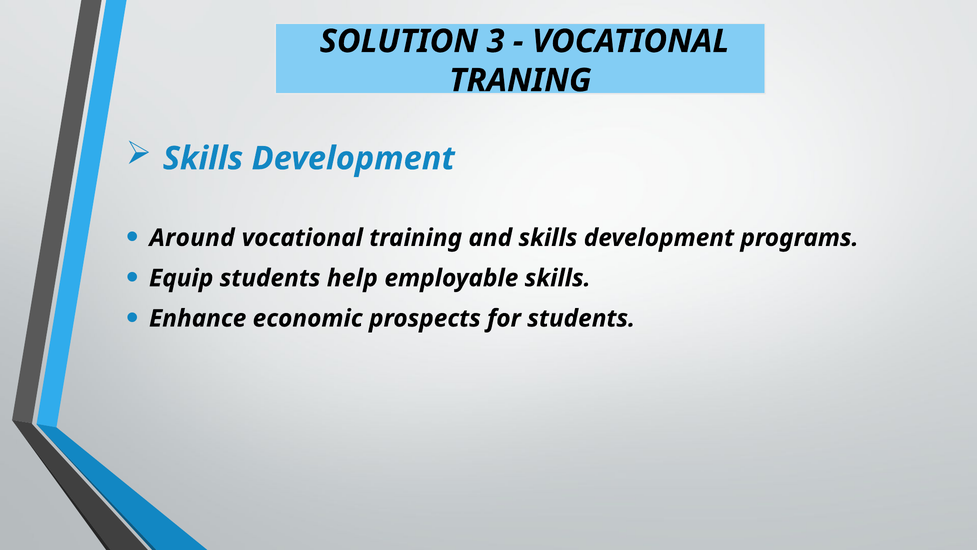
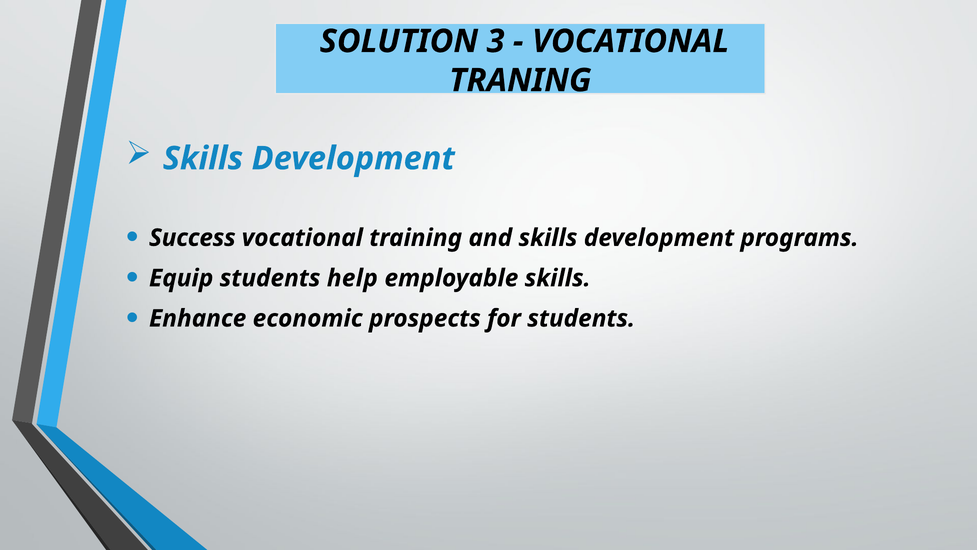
Around: Around -> Success
